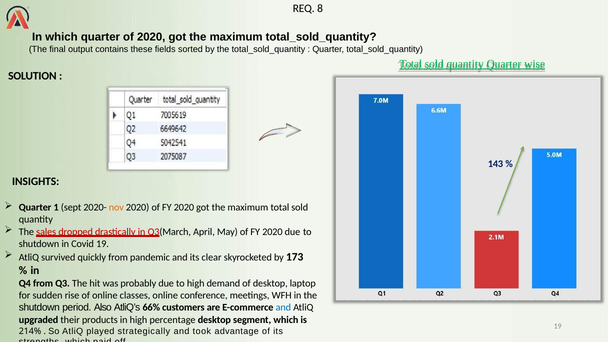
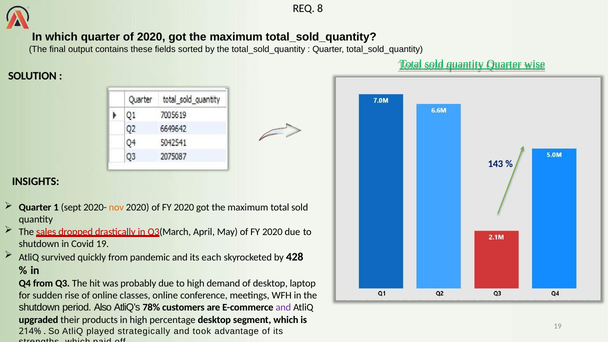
clear: clear -> each
173: 173 -> 428
66%: 66% -> 78%
and at (283, 308) colour: blue -> purple
